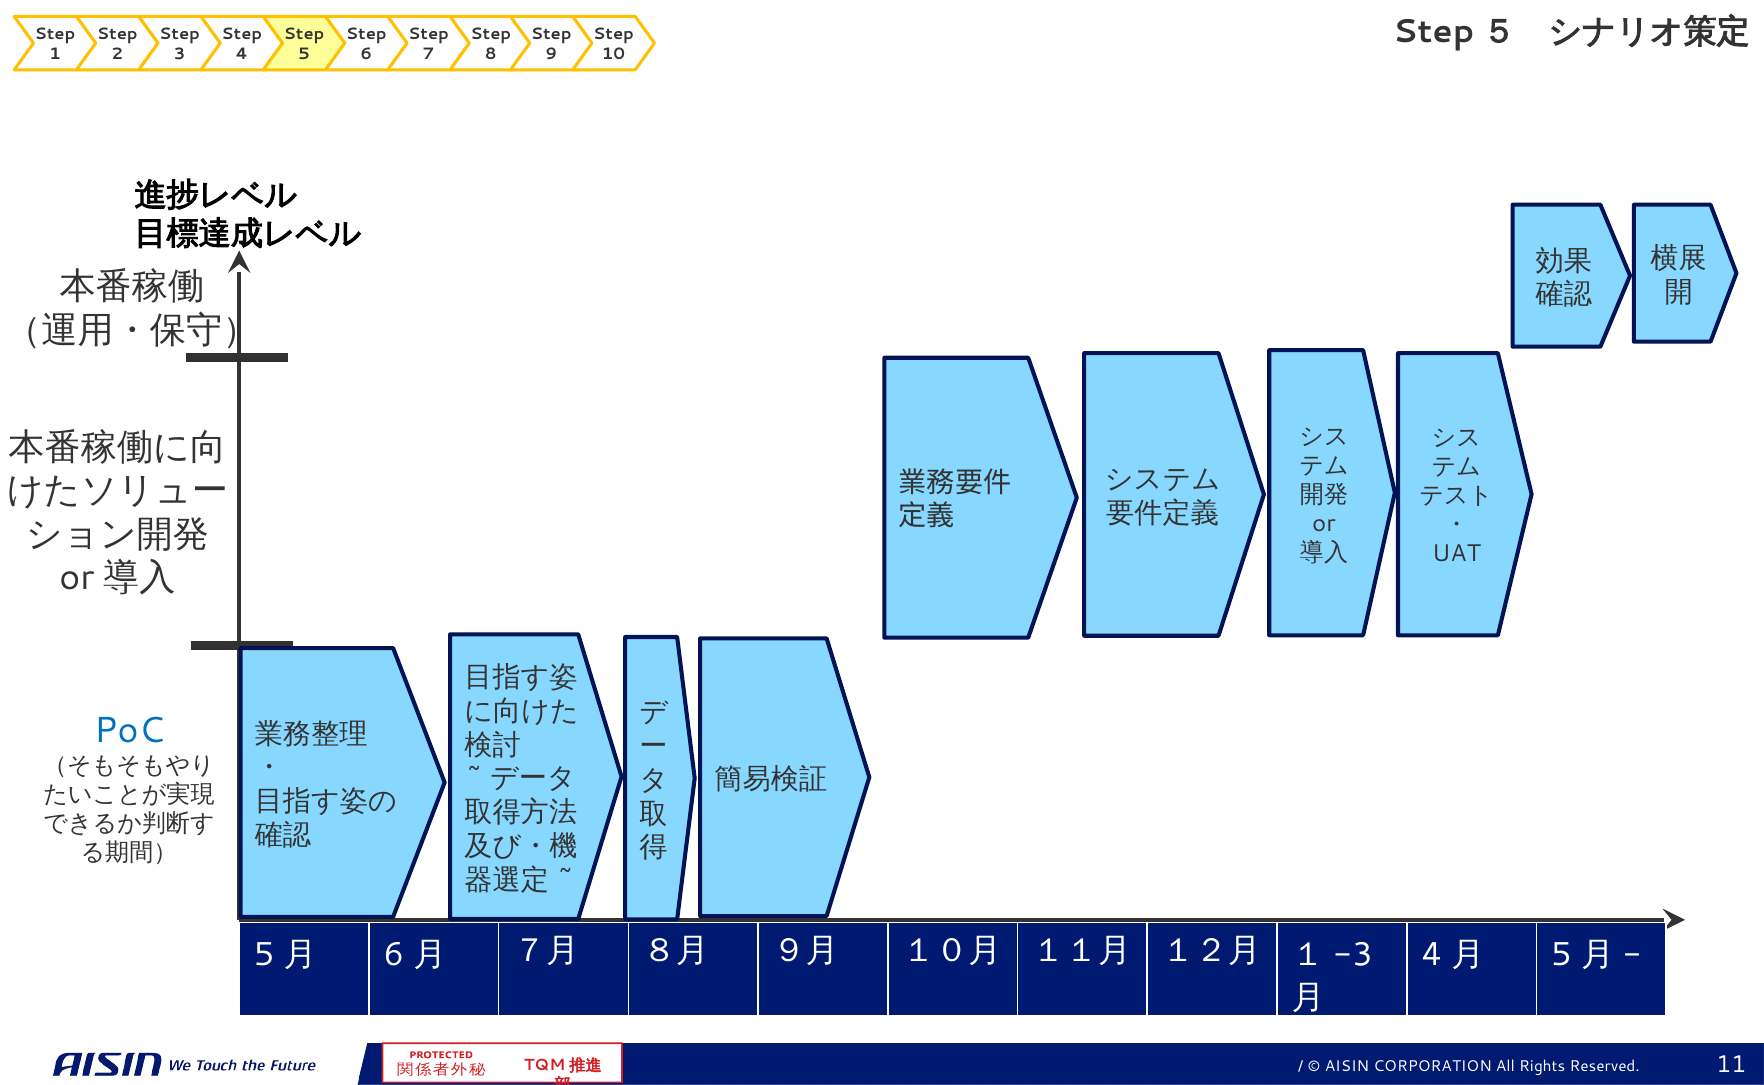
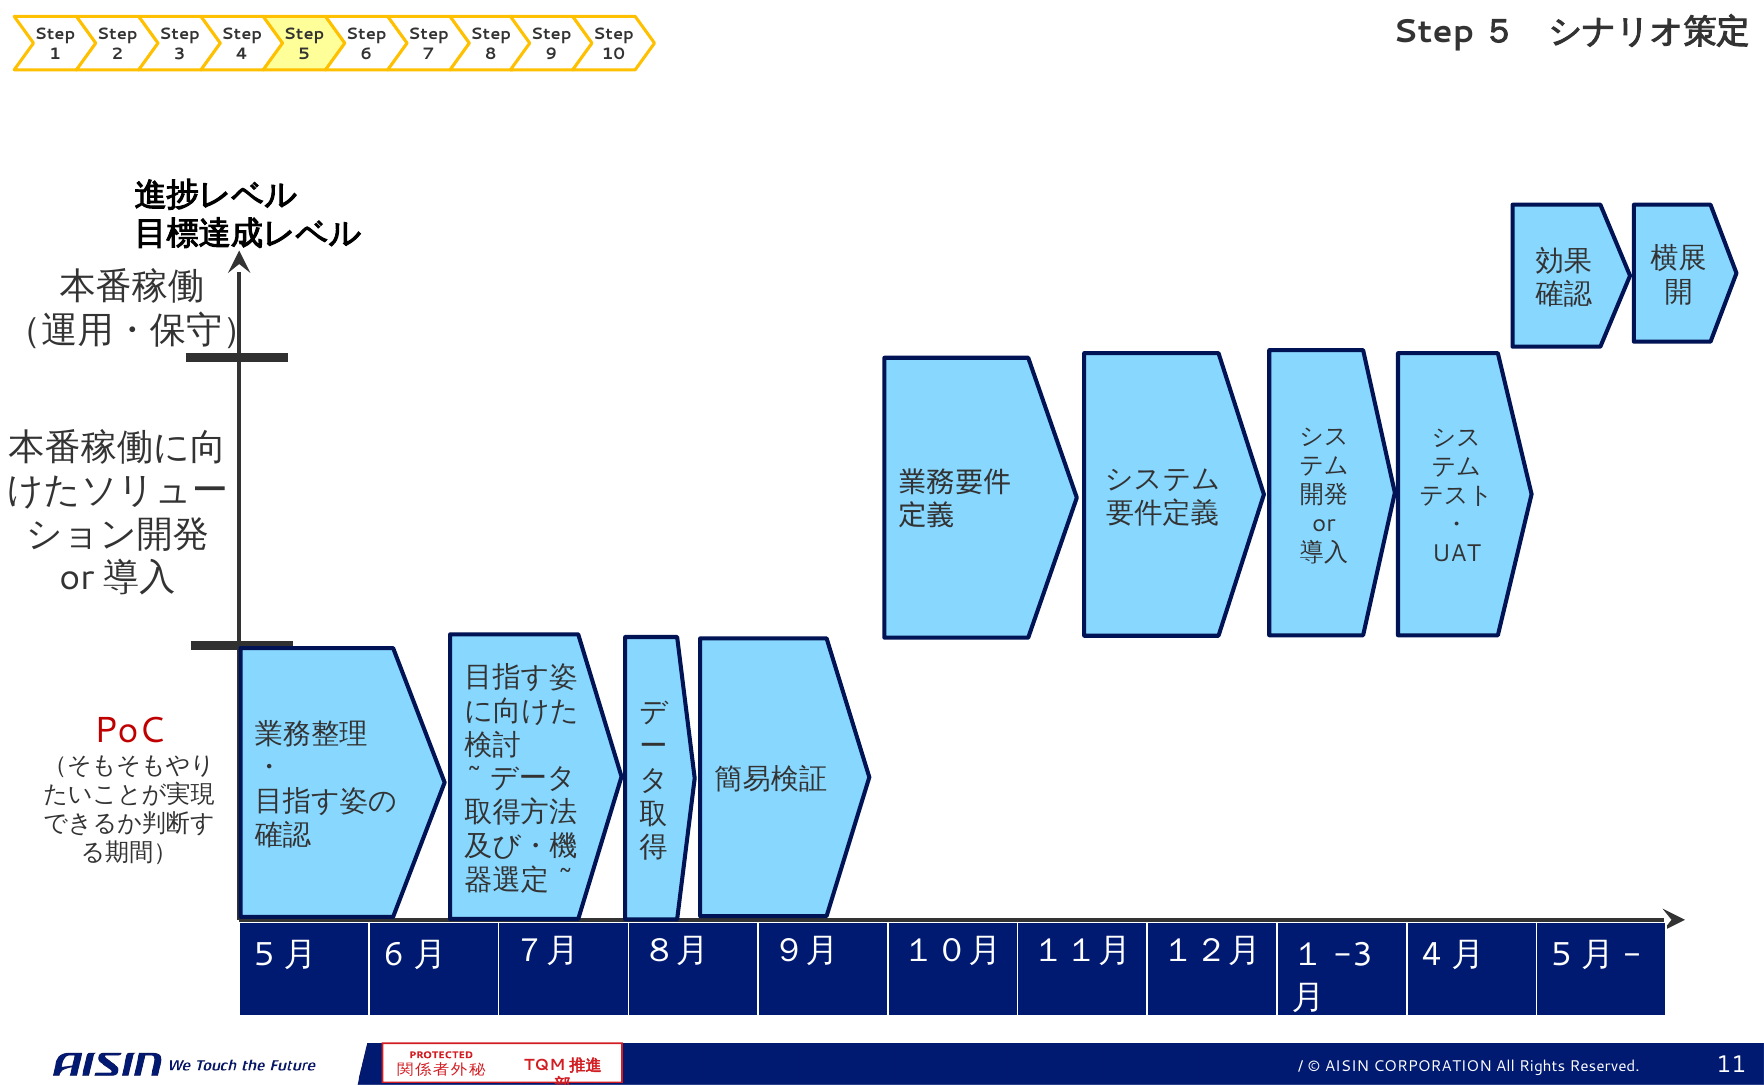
PoC colour: blue -> red
